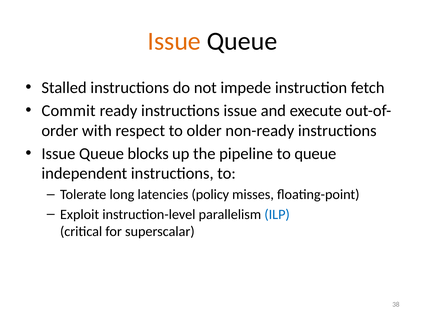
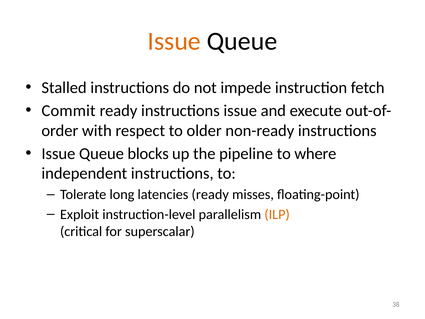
to queue: queue -> where
latencies policy: policy -> ready
ILP colour: blue -> orange
